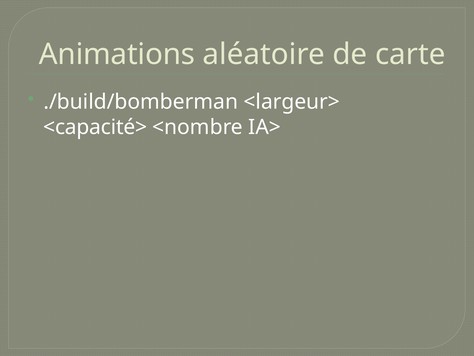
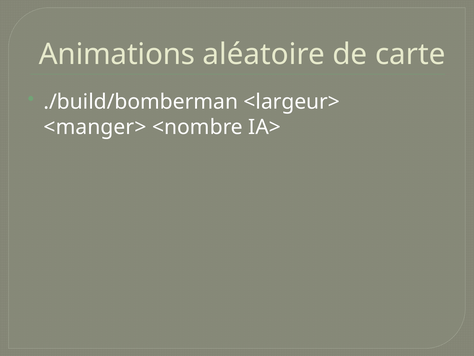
<capacité>: <capacité> -> <manger>
